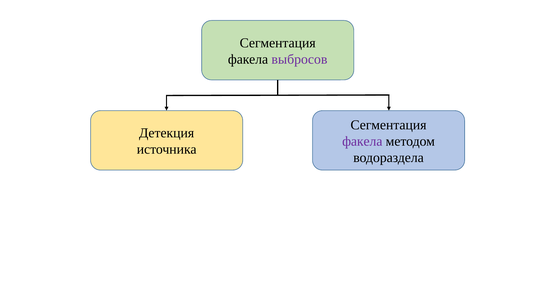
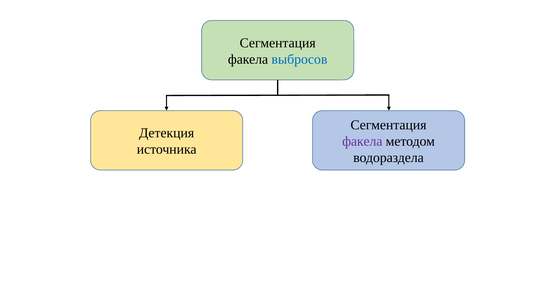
выбросов colour: purple -> blue
